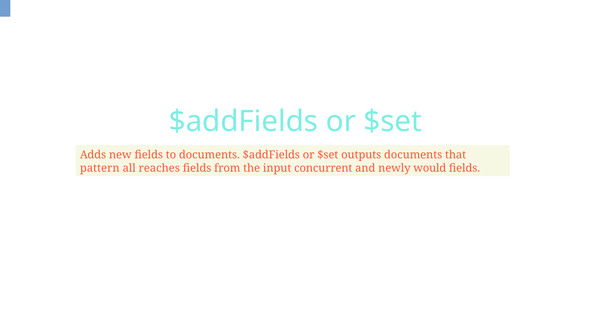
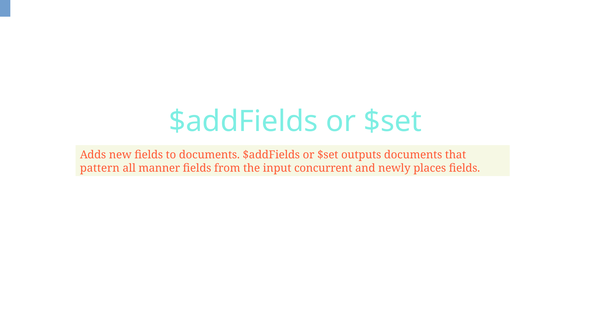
reaches: reaches -> manner
would: would -> places
